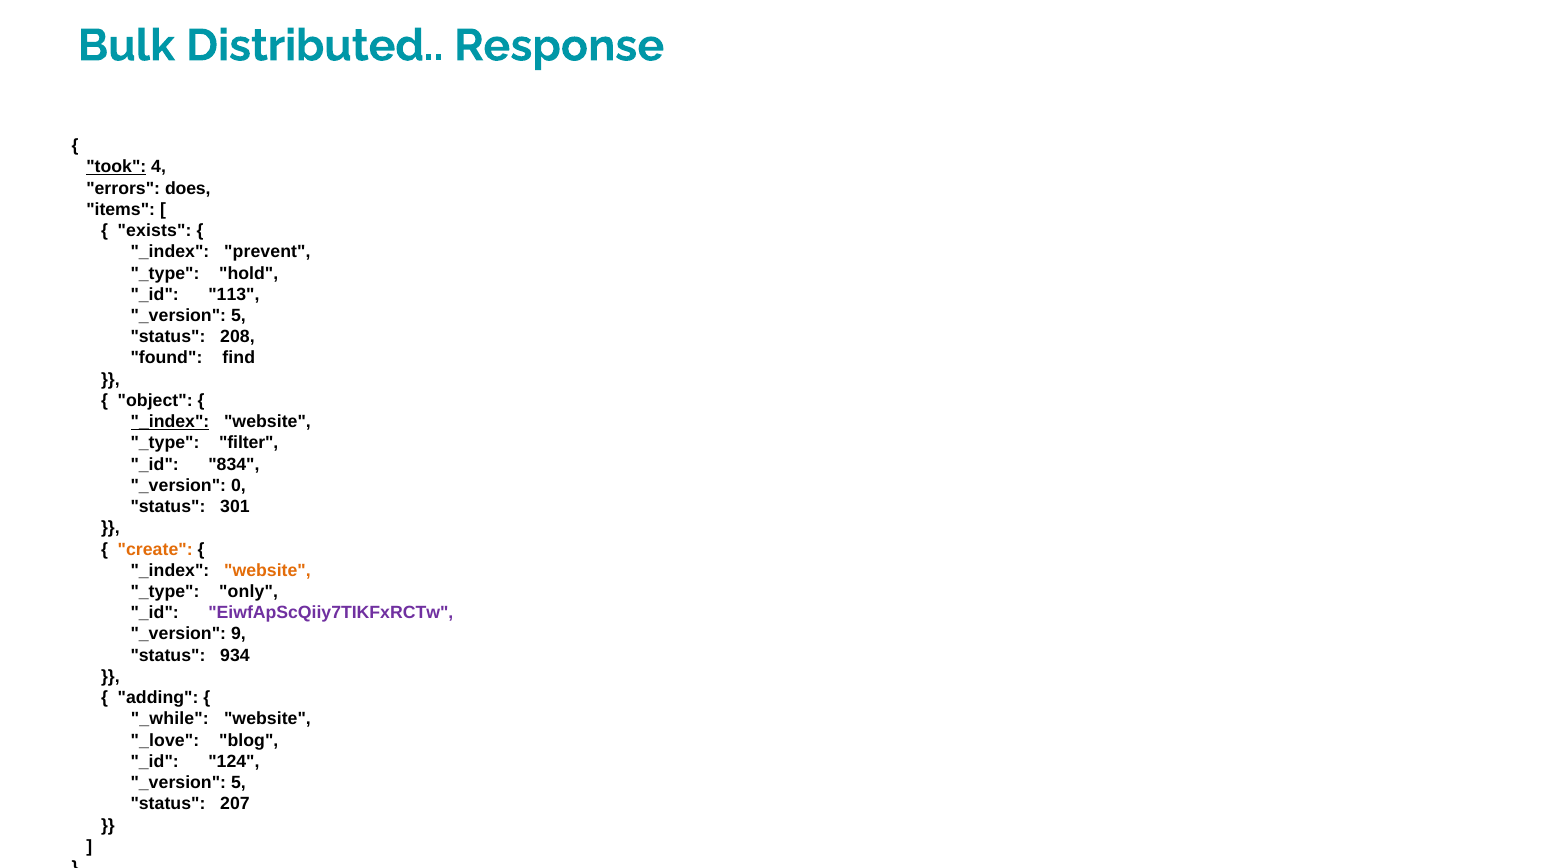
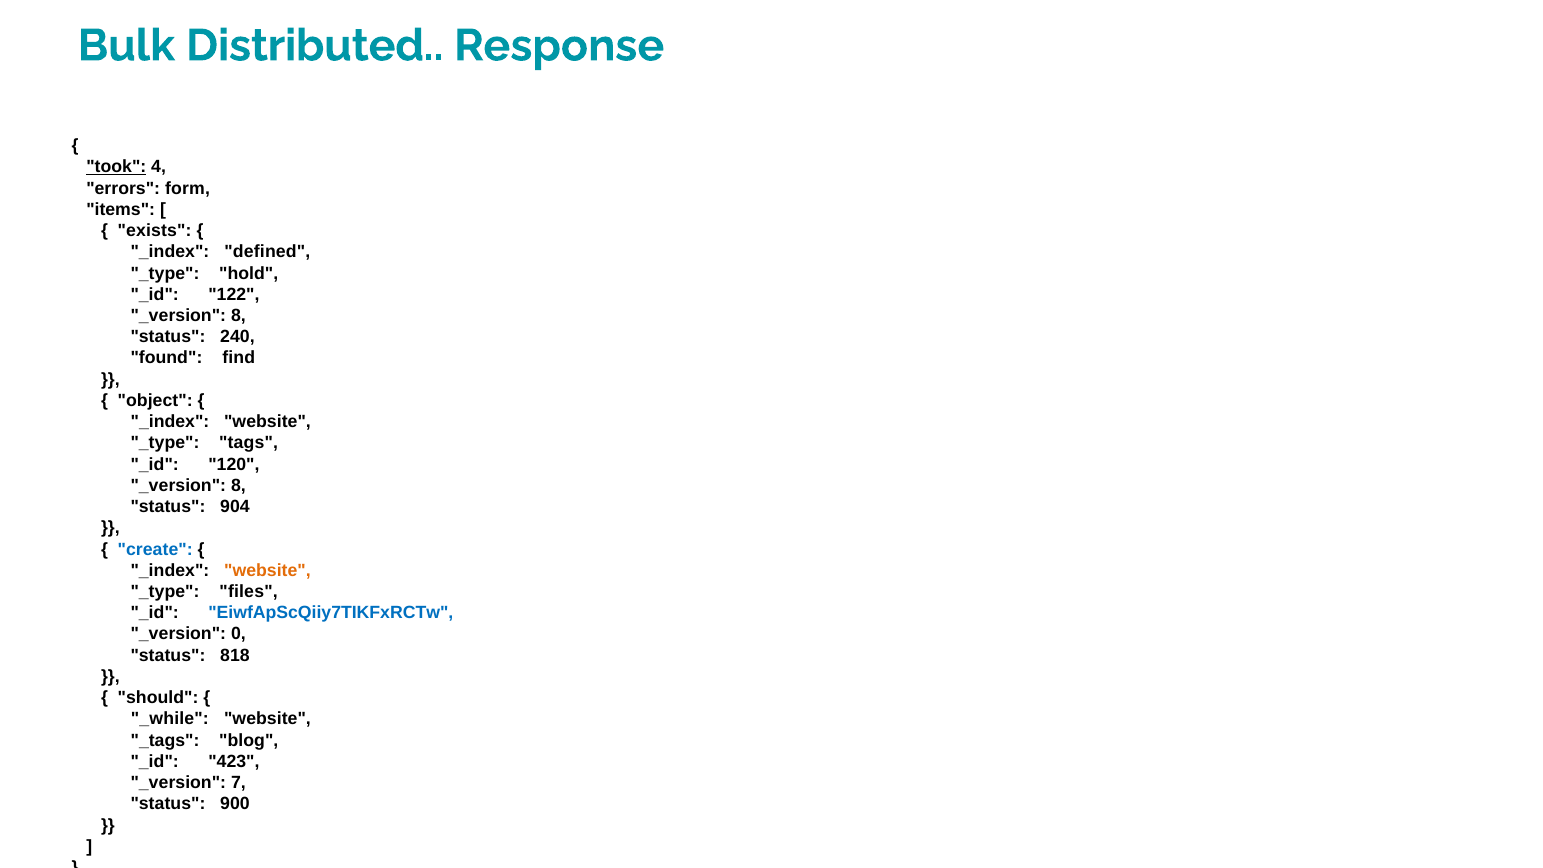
does: does -> form
prevent: prevent -> defined
113: 113 -> 122
5 at (238, 316): 5 -> 8
208: 208 -> 240
_index at (170, 422) underline: present -> none
filter: filter -> tags
834: 834 -> 120
0 at (238, 485): 0 -> 8
301: 301 -> 904
create colour: orange -> blue
only: only -> files
EiwfApScQiiy7TIKFxRCTw colour: purple -> blue
9: 9 -> 0
934: 934 -> 818
adding: adding -> should
_love: _love -> _tags
124: 124 -> 423
5 at (238, 783): 5 -> 7
207: 207 -> 900
